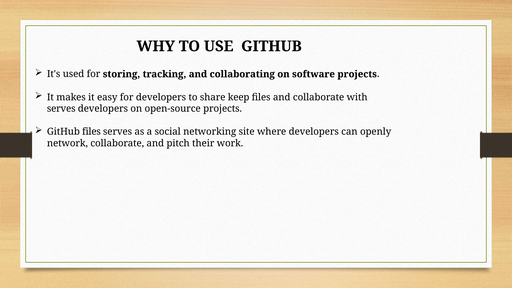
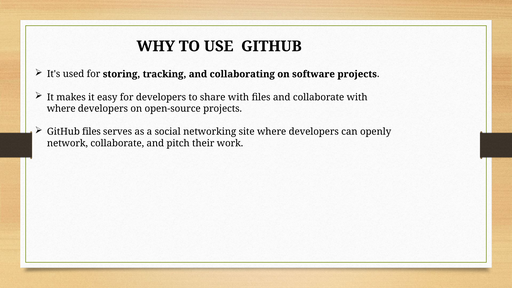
share keep: keep -> with
serves at (61, 109): serves -> where
